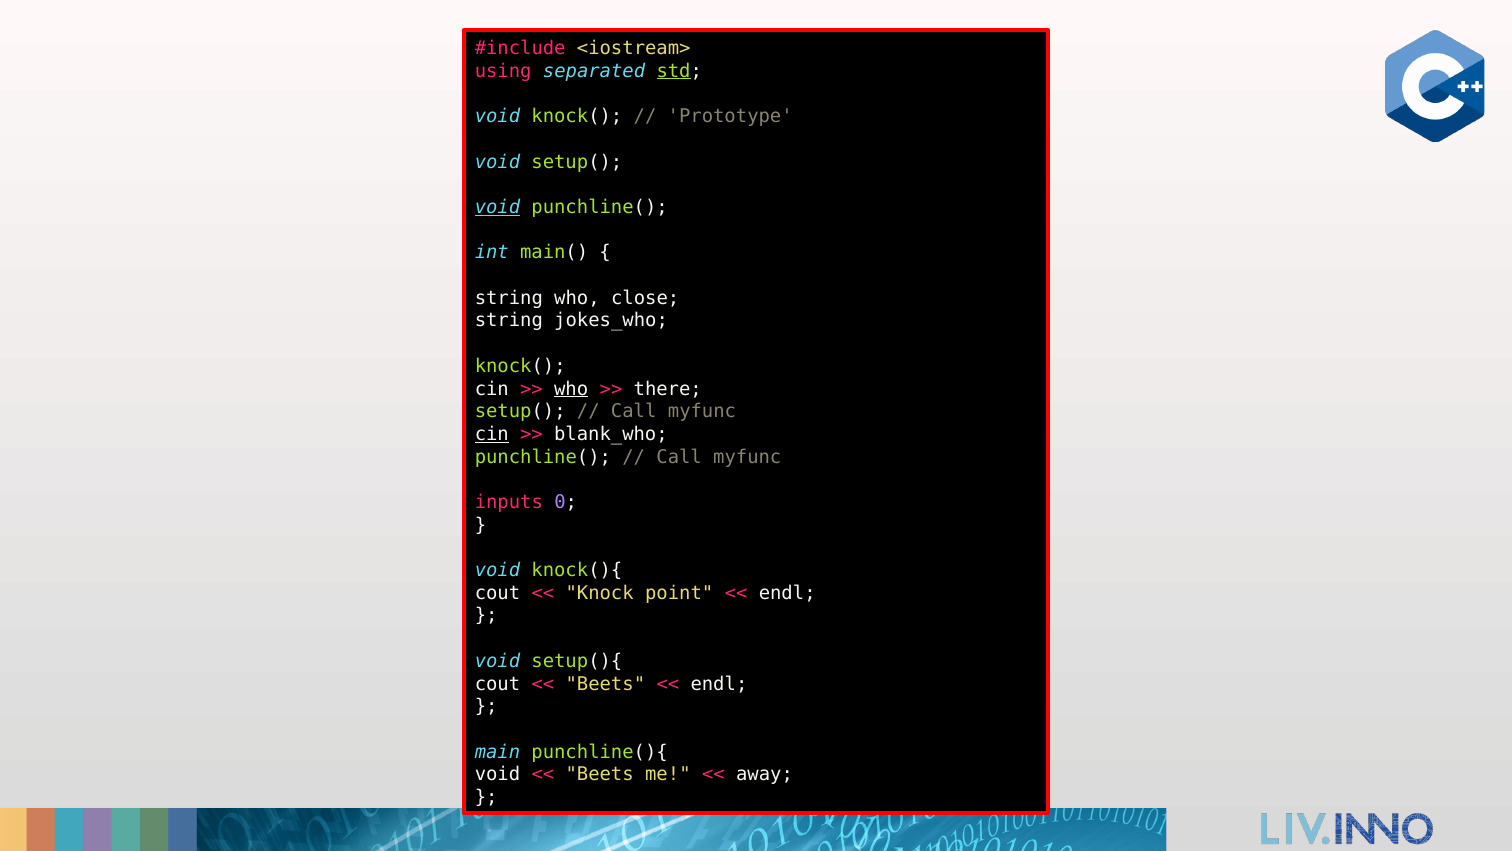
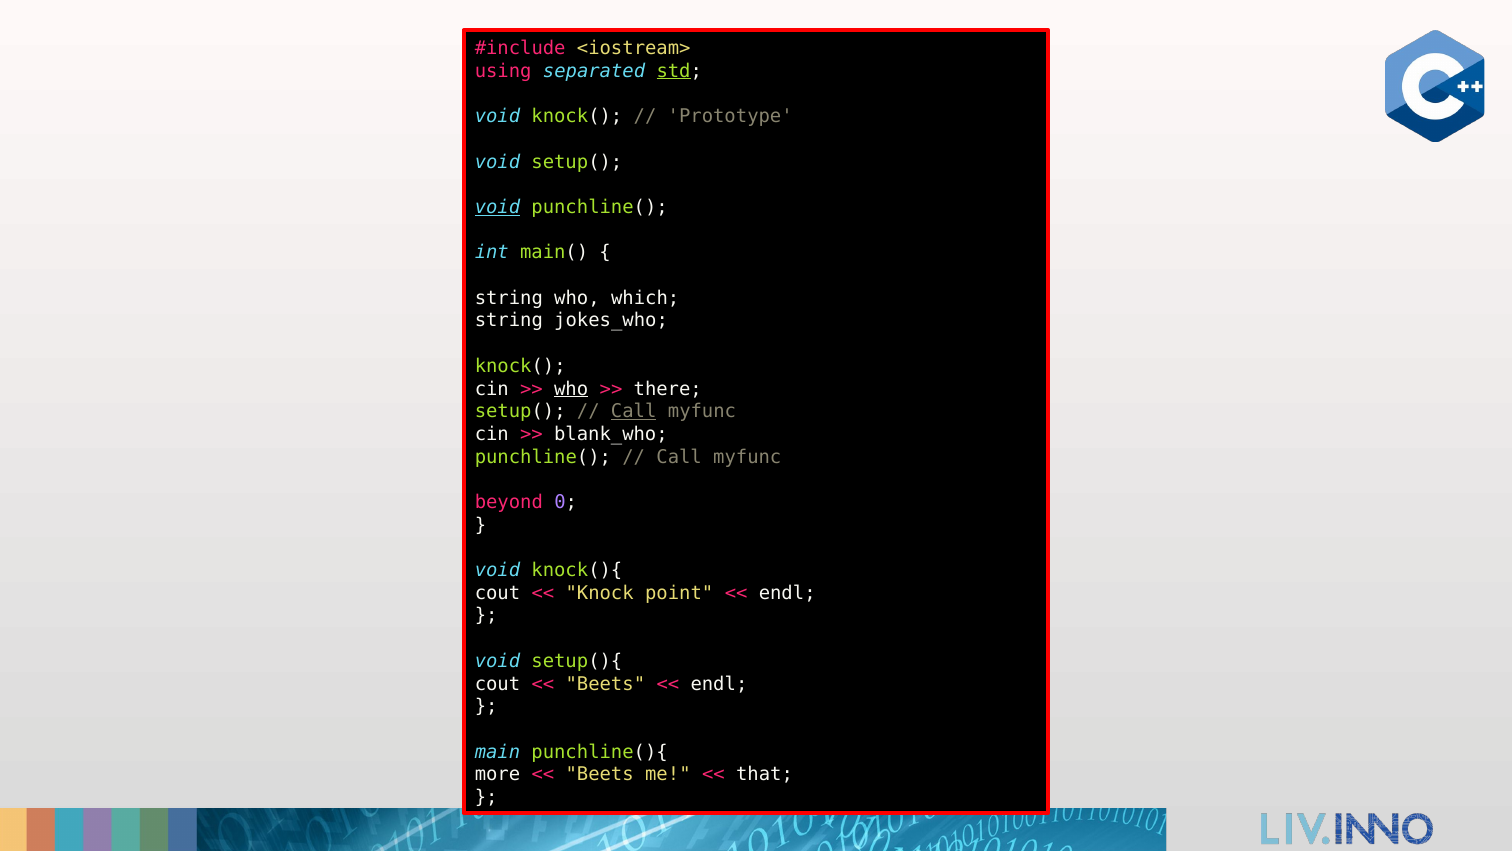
close: close -> which
Call at (634, 411) underline: none -> present
cin at (492, 434) underline: present -> none
inputs: inputs -> beyond
void at (497, 774): void -> more
away: away -> that
